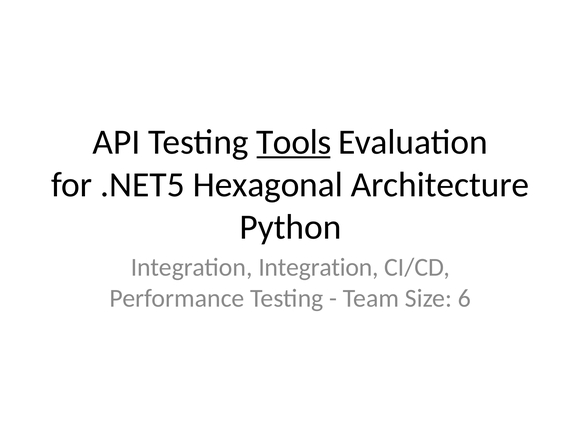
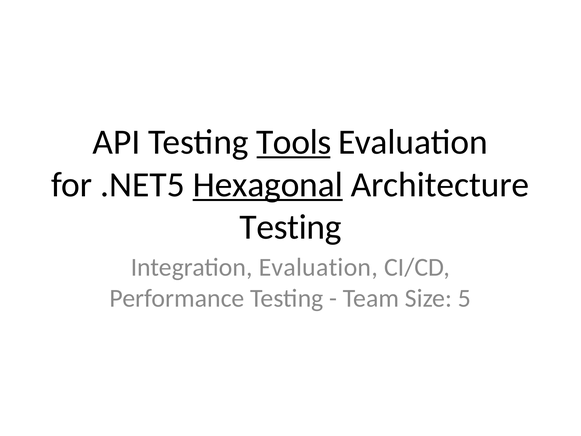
Hexagonal underline: none -> present
Python at (290, 227): Python -> Testing
Integration Integration: Integration -> Evaluation
6: 6 -> 5
